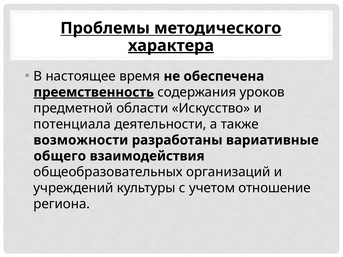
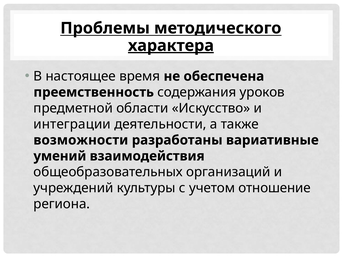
преемственность underline: present -> none
потенциала: потенциала -> интеграции
общего: общего -> умений
